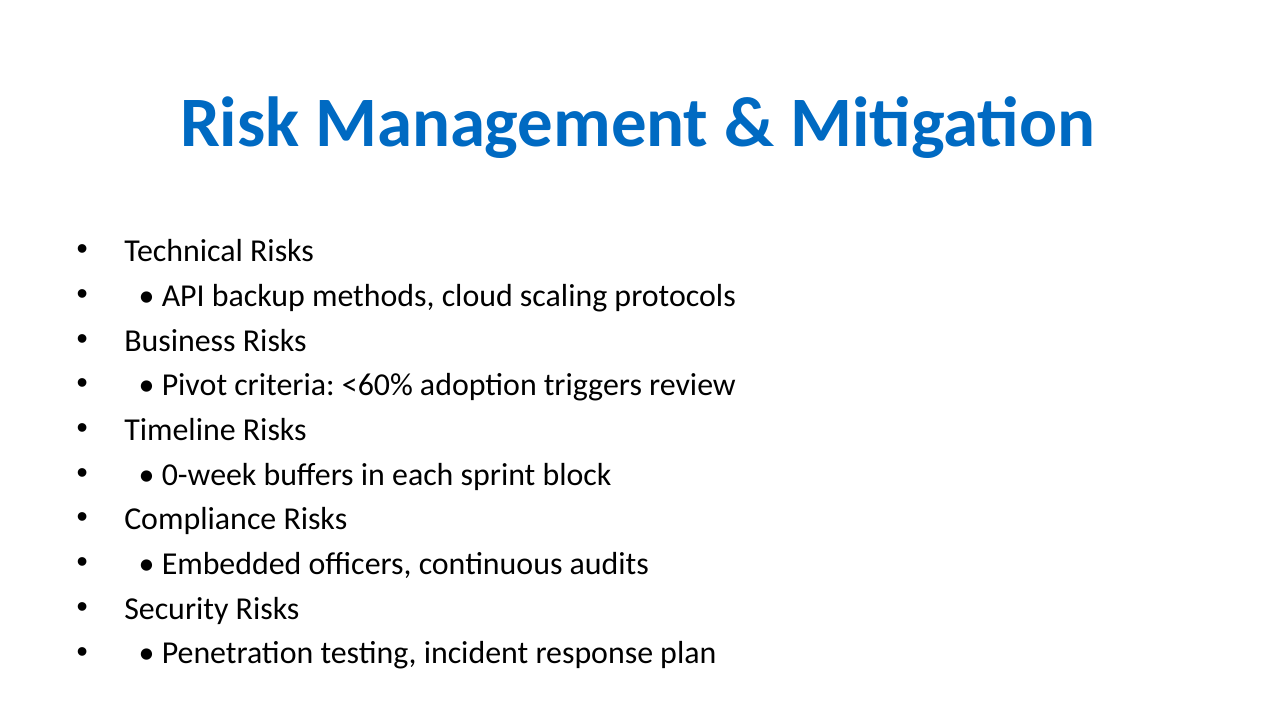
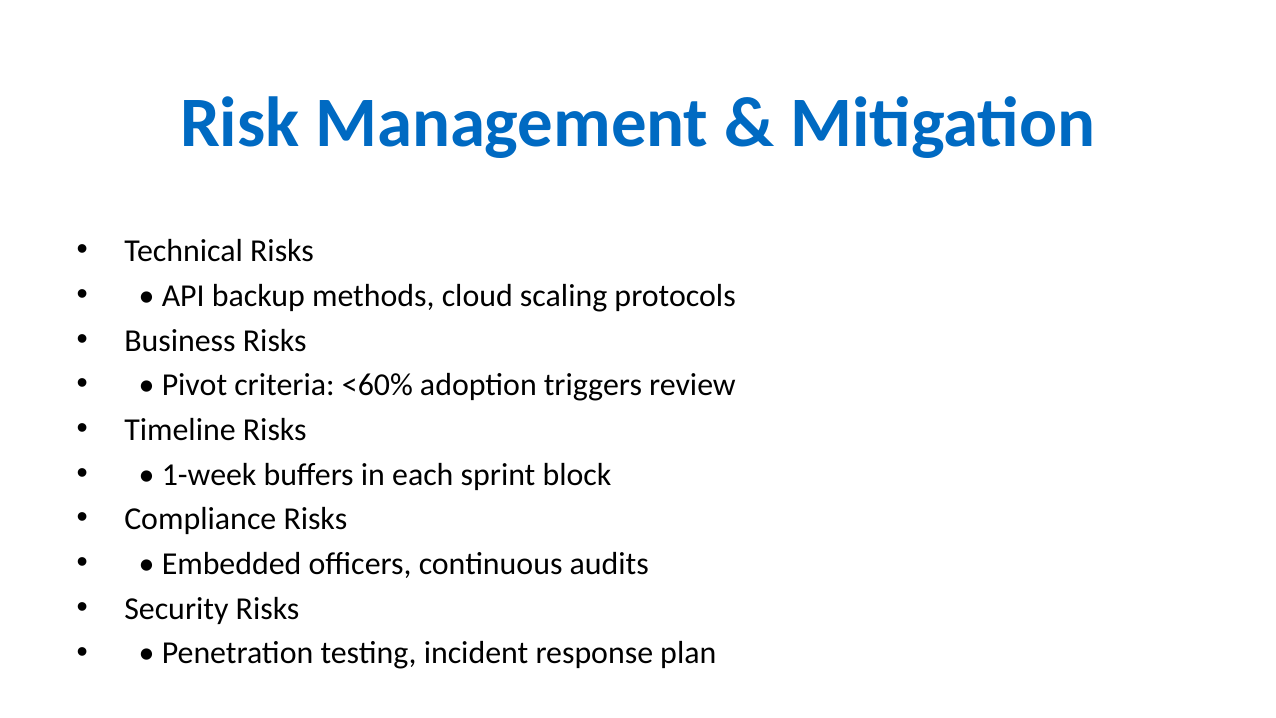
0-week: 0-week -> 1-week
